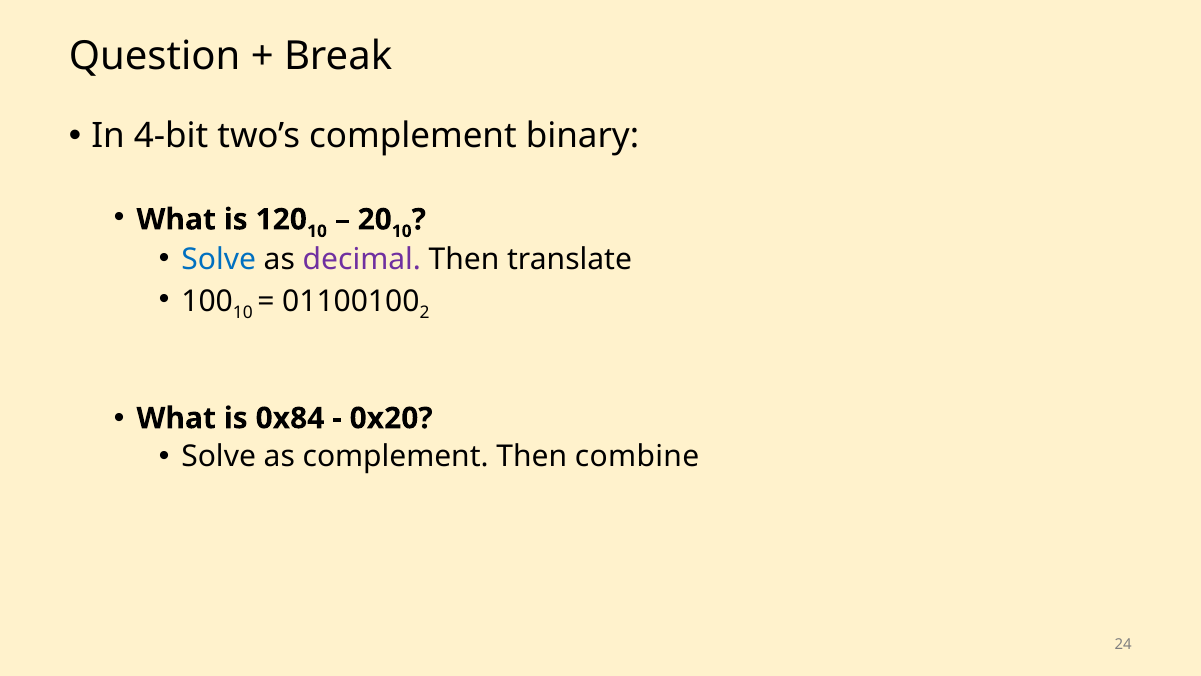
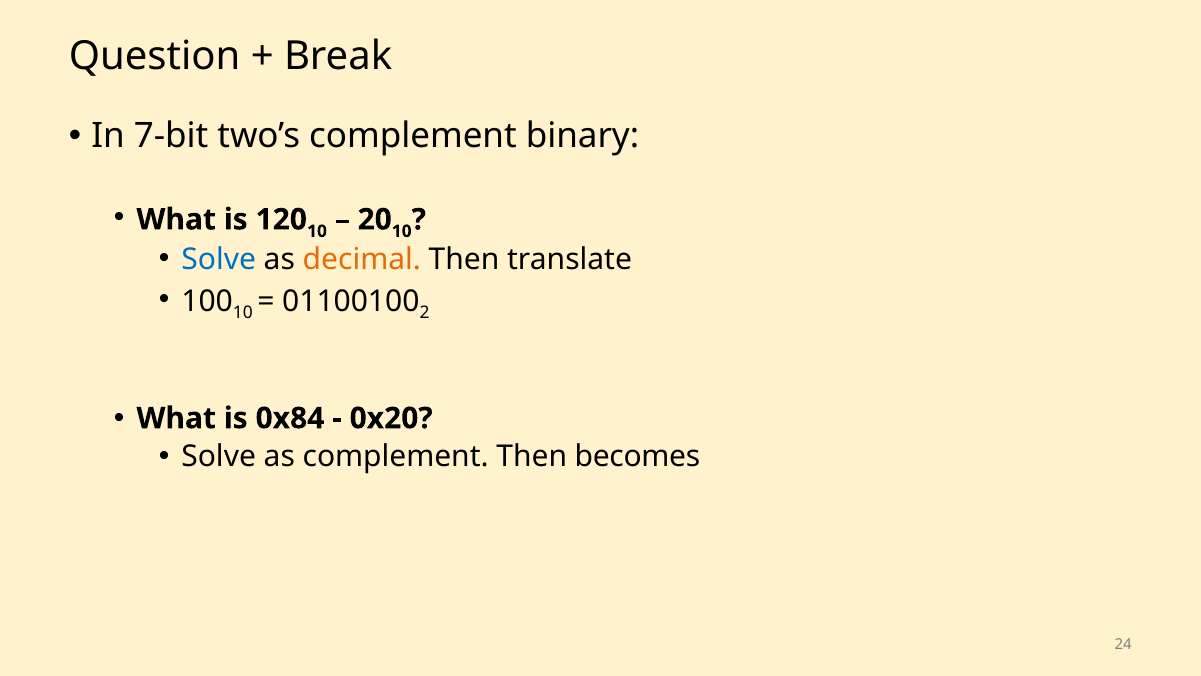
4-bit: 4-bit -> 7-bit
decimal colour: purple -> orange
combine: combine -> becomes
